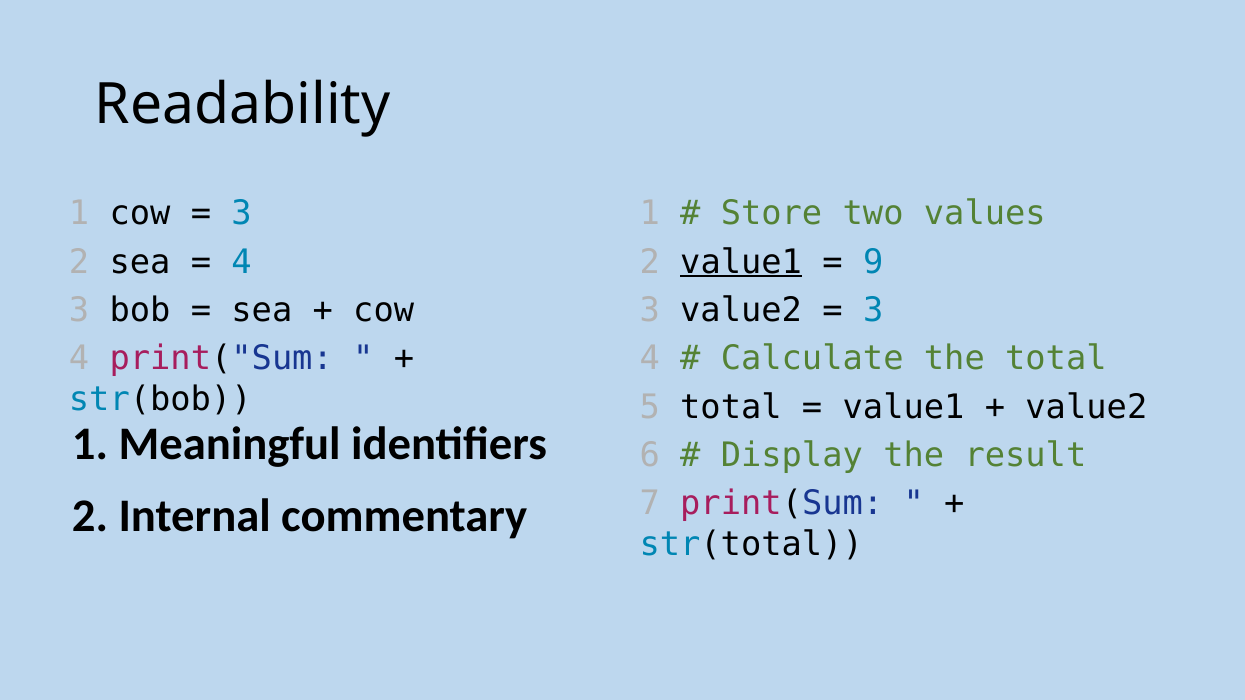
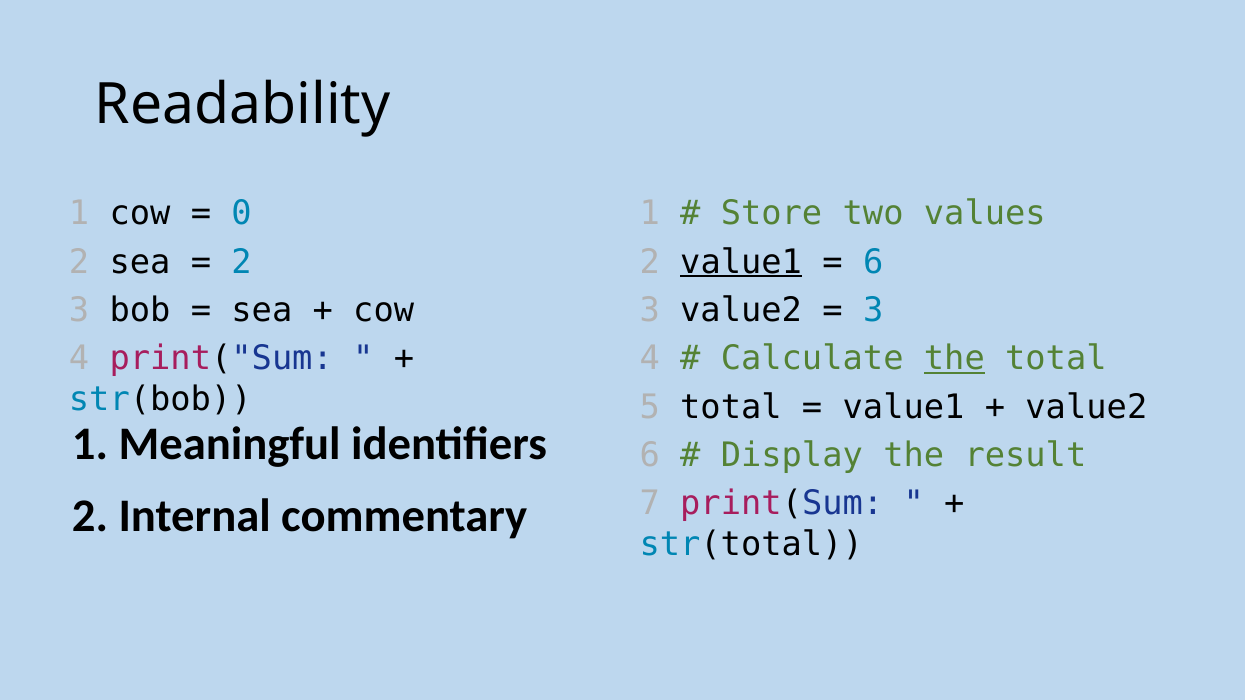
3 at (242, 214): 3 -> 0
4 at (242, 262): 4 -> 2
9 at (873, 262): 9 -> 6
the at (954, 359) underline: none -> present
